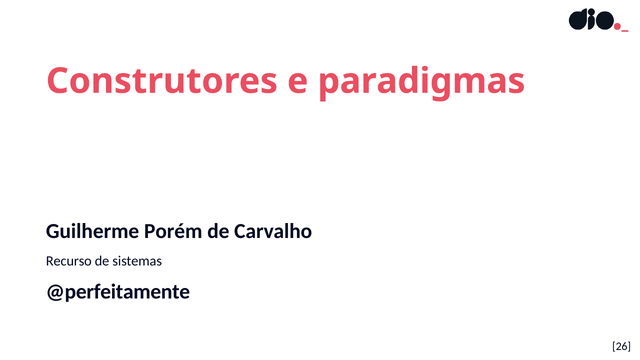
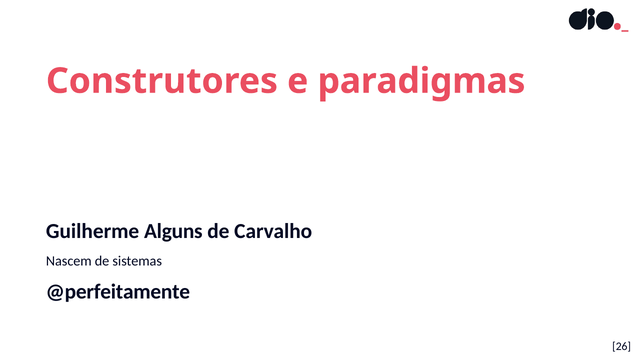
Porém: Porém -> Alguns
Recurso: Recurso -> Nascem
